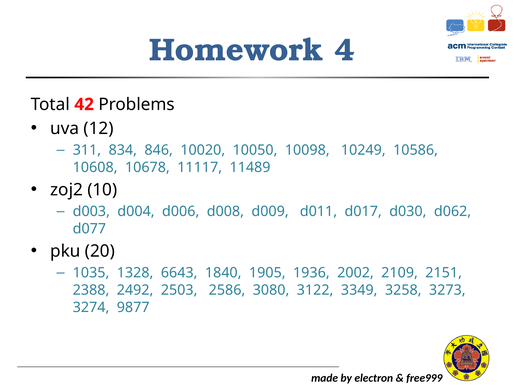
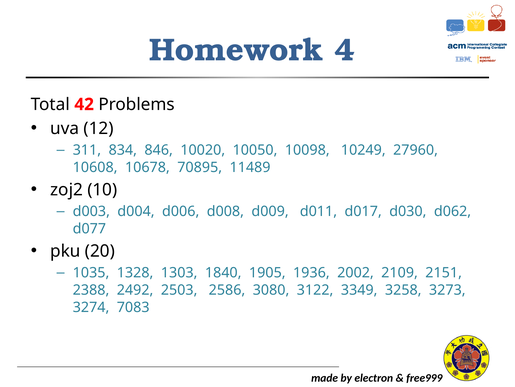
10586: 10586 -> 27960
11117: 11117 -> 70895
6643: 6643 -> 1303
9877: 9877 -> 7083
